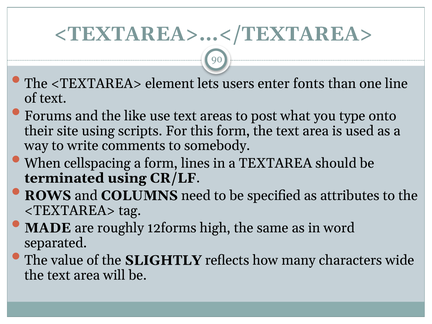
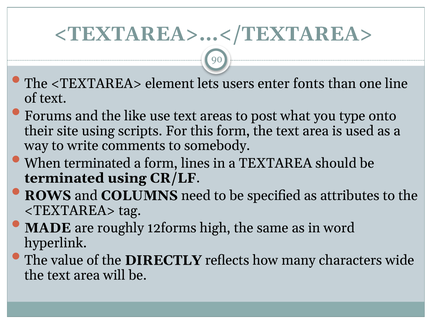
When cellspacing: cellspacing -> terminated
separated: separated -> hyperlink
SLIGHTLY: SLIGHTLY -> DIRECTLY
